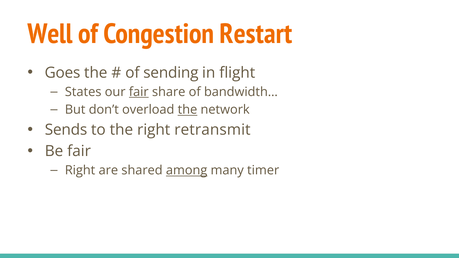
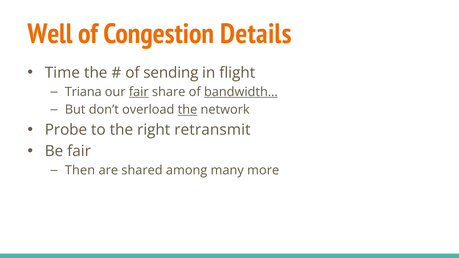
Restart: Restart -> Details
Goes: Goes -> Time
States: States -> Triana
bandwidth… underline: none -> present
Sends: Sends -> Probe
Right at (80, 171): Right -> Then
among underline: present -> none
timer: timer -> more
